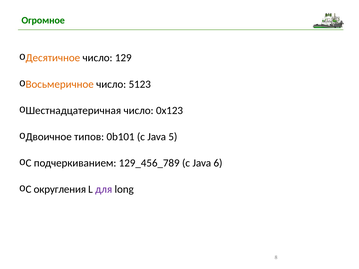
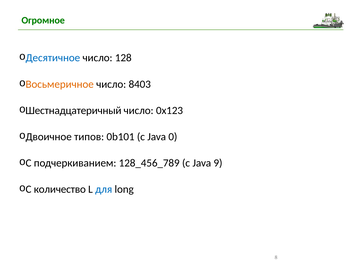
Десятичное colour: orange -> blue
129: 129 -> 128
5123: 5123 -> 8403
Шестнадцатеричная: Шестнадцатеричная -> Шестнадцатеричный
5: 5 -> 0
129_456_789: 129_456_789 -> 128_456_789
6: 6 -> 9
округления: округления -> количество
для colour: purple -> blue
